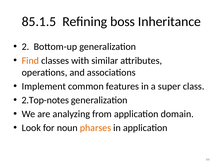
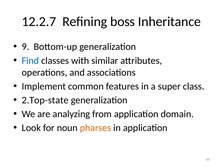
85.1.5: 85.1.5 -> 12.2.7
2: 2 -> 9
Find colour: orange -> blue
2.Top-notes: 2.Top-notes -> 2.Top-state
